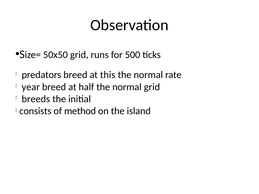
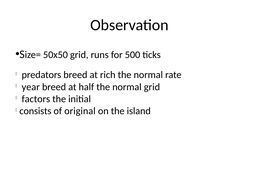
this: this -> rich
breeds: breeds -> factors
method: method -> original
